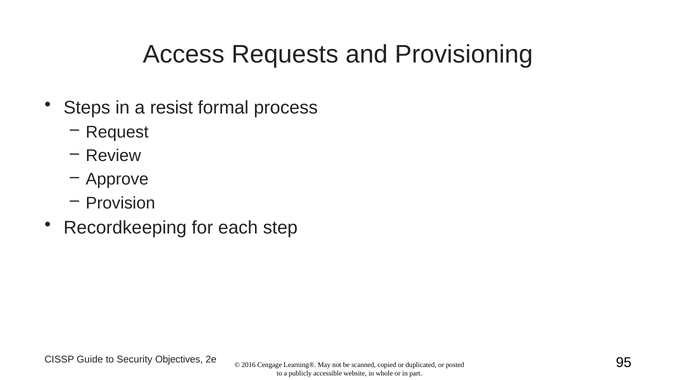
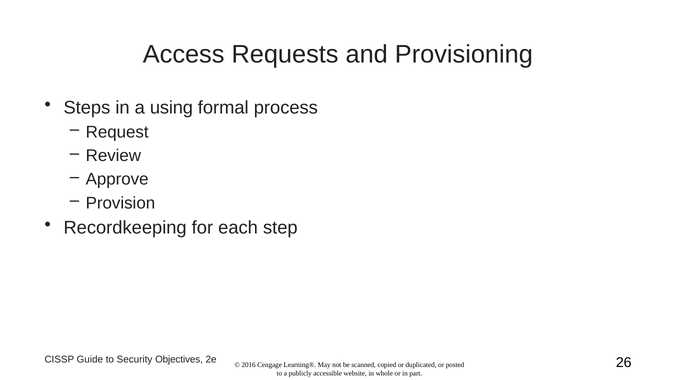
resist: resist -> using
95: 95 -> 26
